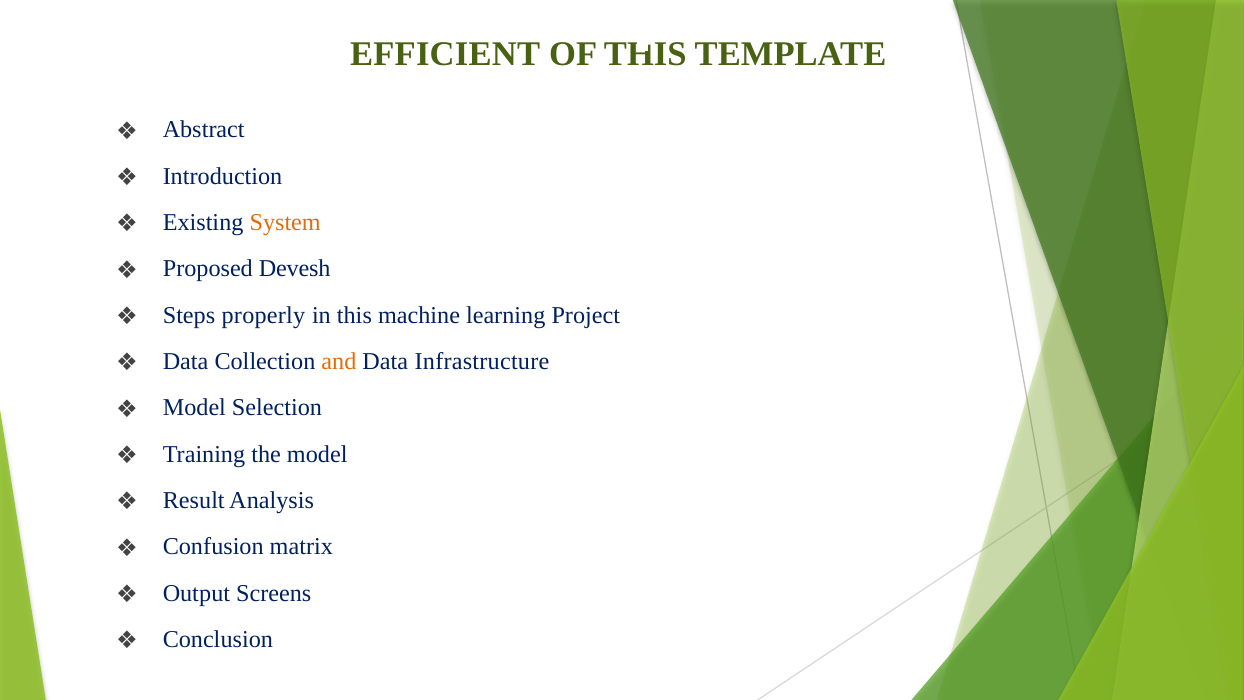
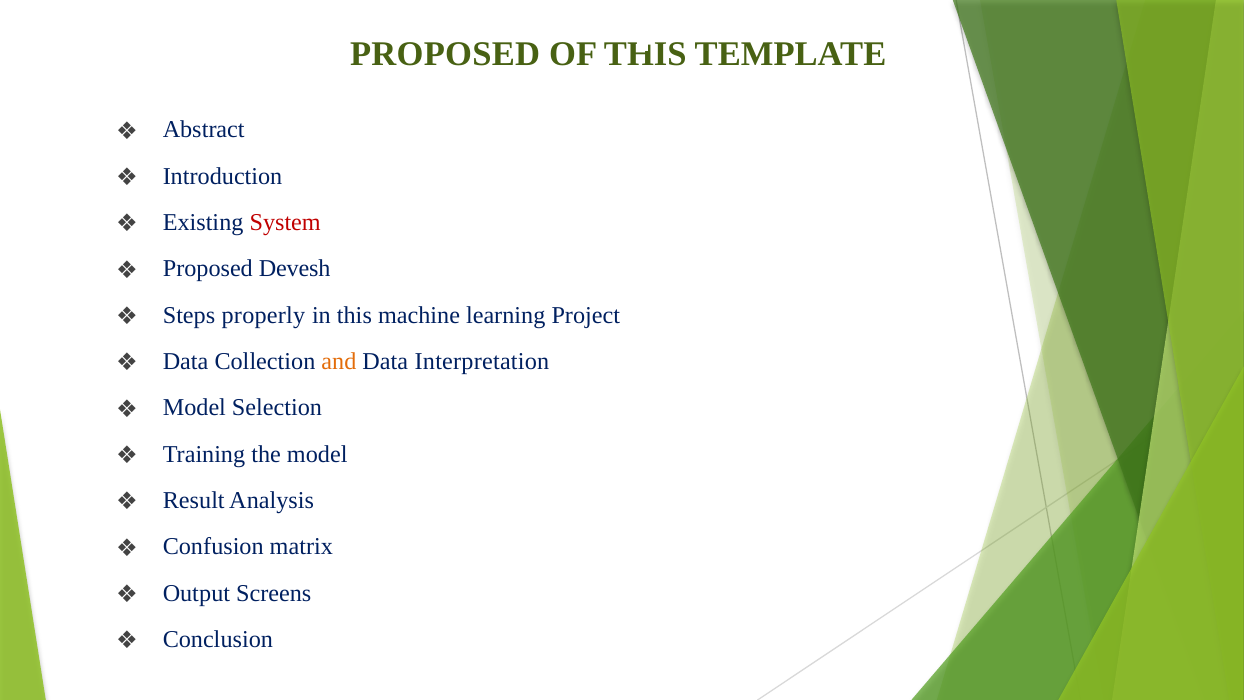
EFFICIENT at (445, 54): EFFICIENT -> PROPOSED
System colour: orange -> red
Infrastructure: Infrastructure -> Interpretation
